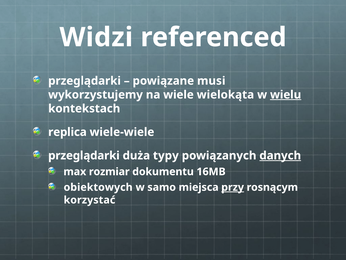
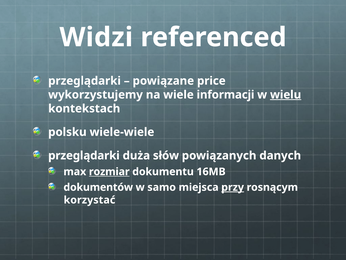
musi: musi -> price
wielokąta: wielokąta -> informacji
replica: replica -> polsku
typy: typy -> słów
danych underline: present -> none
rozmiar underline: none -> present
obiektowych: obiektowych -> dokumentów
